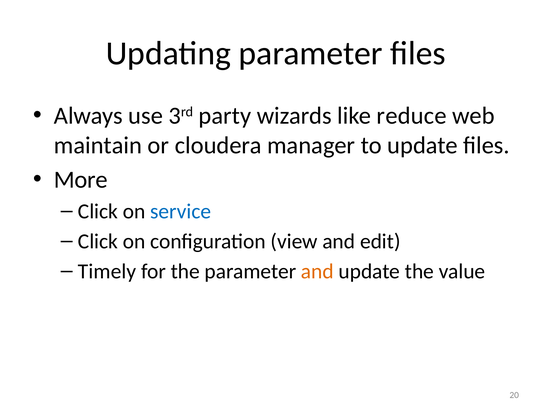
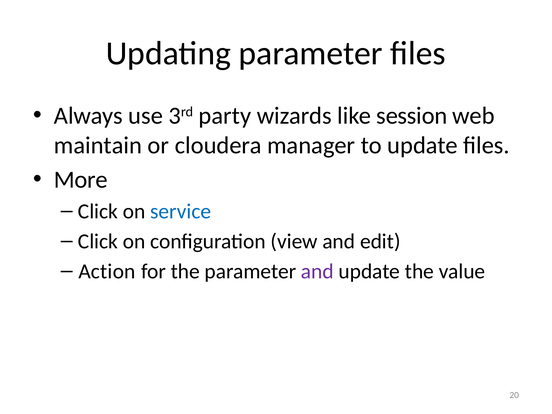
reduce: reduce -> session
Timely: Timely -> Action
and at (317, 271) colour: orange -> purple
